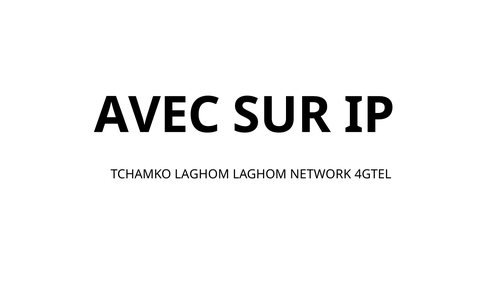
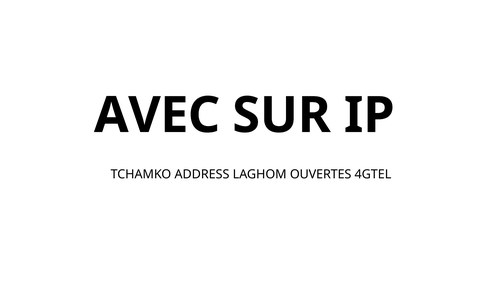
TCHAMKO LAGHOM: LAGHOM -> ADDRESS
NETWORK: NETWORK -> OUVERTES
